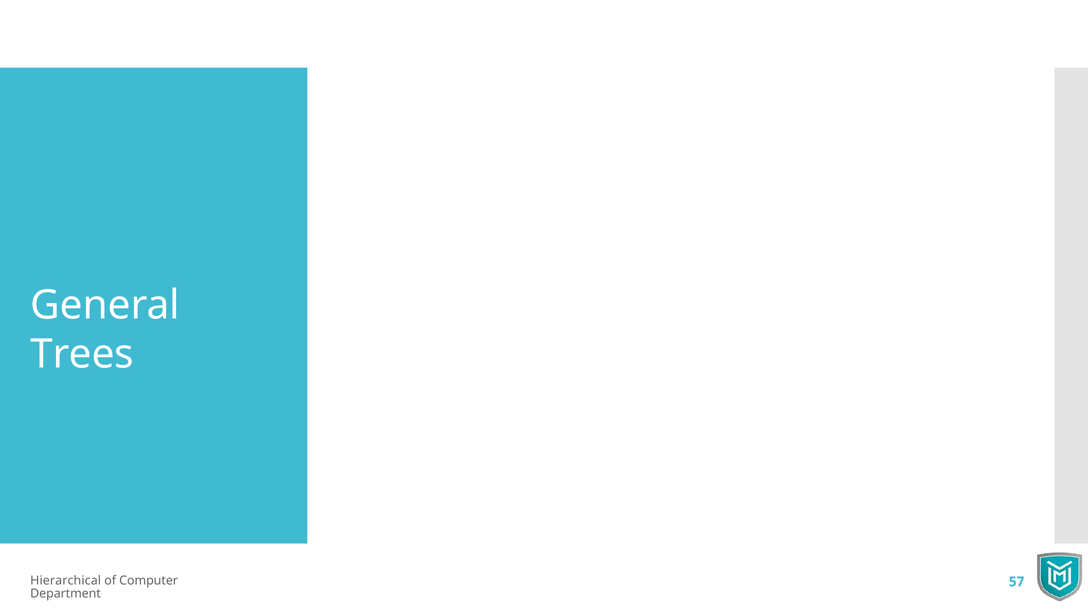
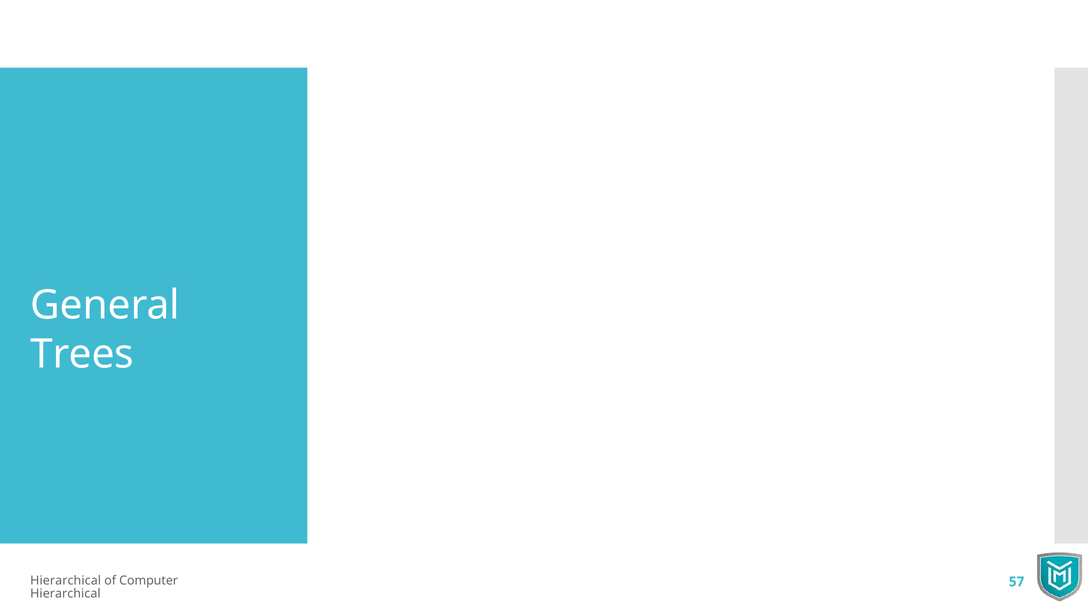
Department at (66, 594): Department -> Hierarchical
